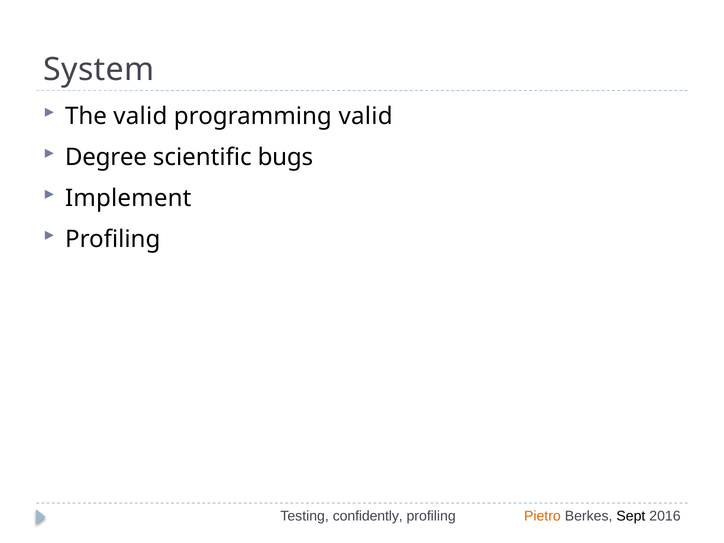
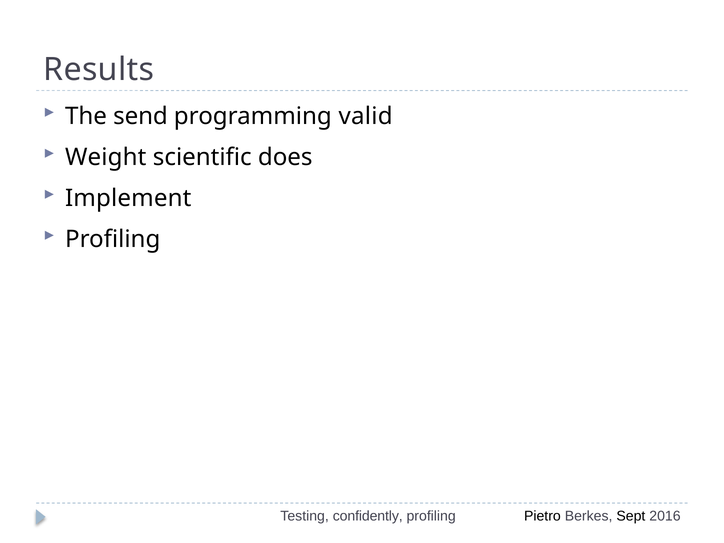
System: System -> Results
The valid: valid -> send
Degree: Degree -> Weight
bugs: bugs -> does
Pietro colour: orange -> black
